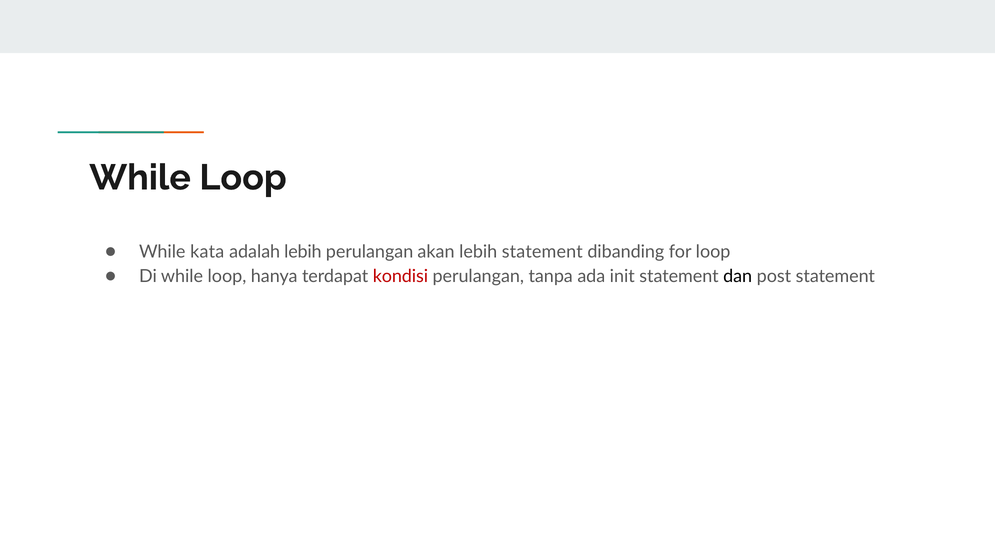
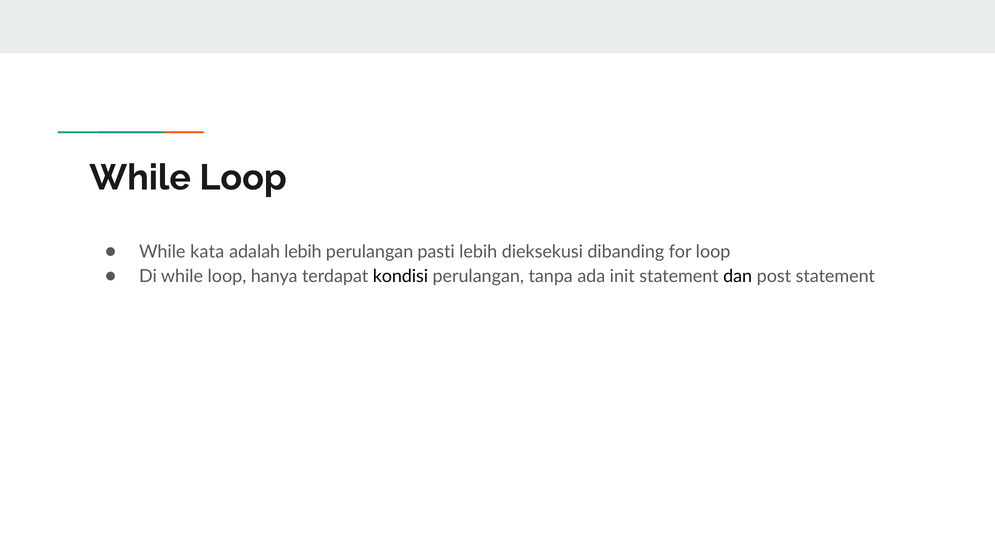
akan: akan -> pasti
lebih statement: statement -> dieksekusi
kondisi colour: red -> black
